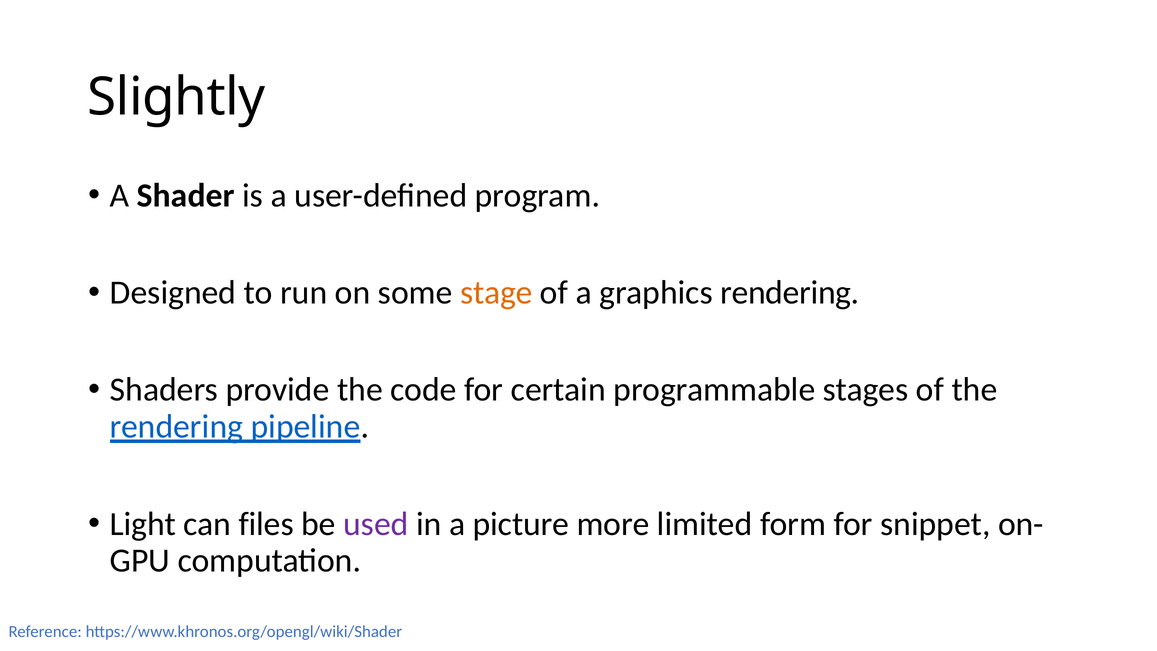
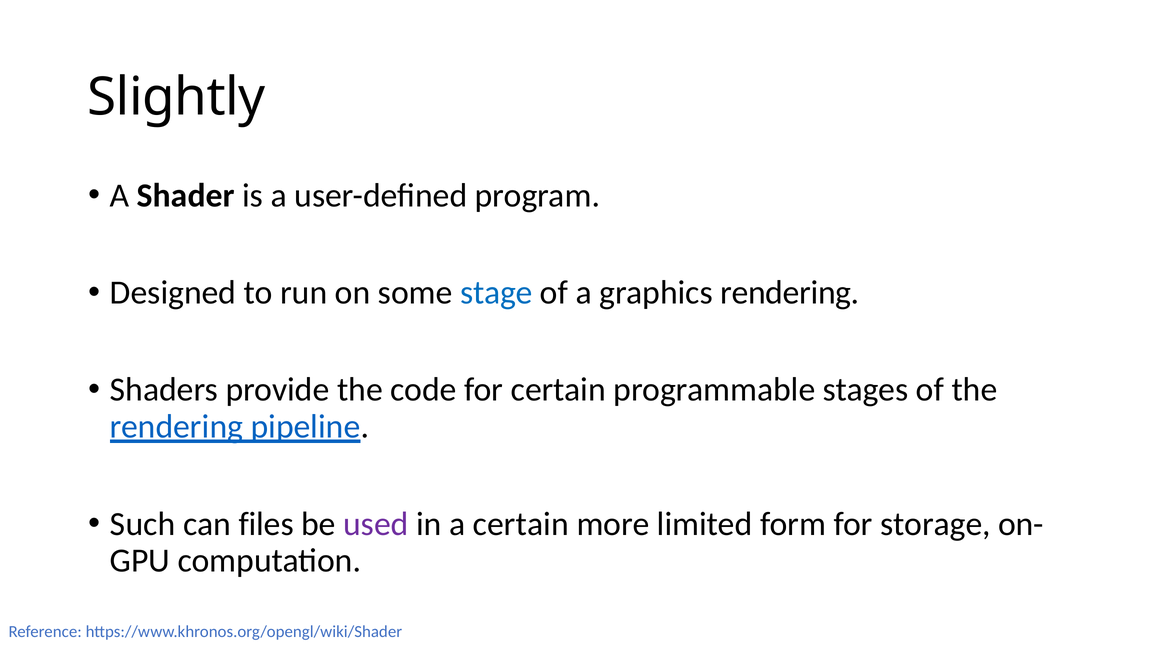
stage colour: orange -> blue
Light: Light -> Such
a picture: picture -> certain
snippet: snippet -> storage
